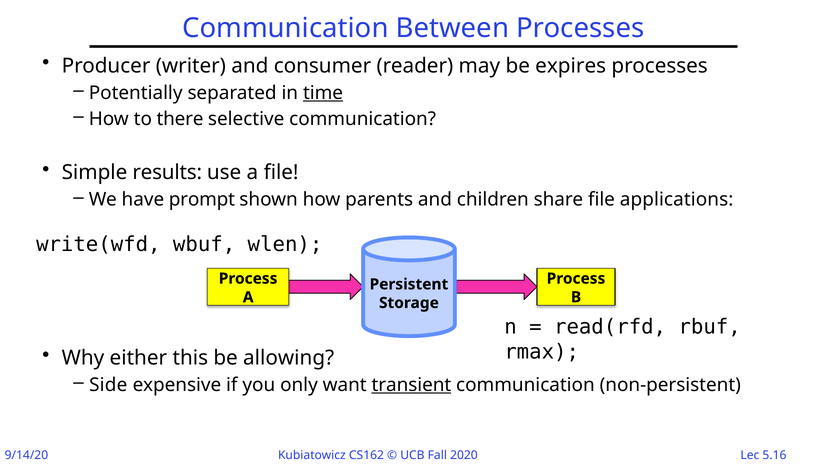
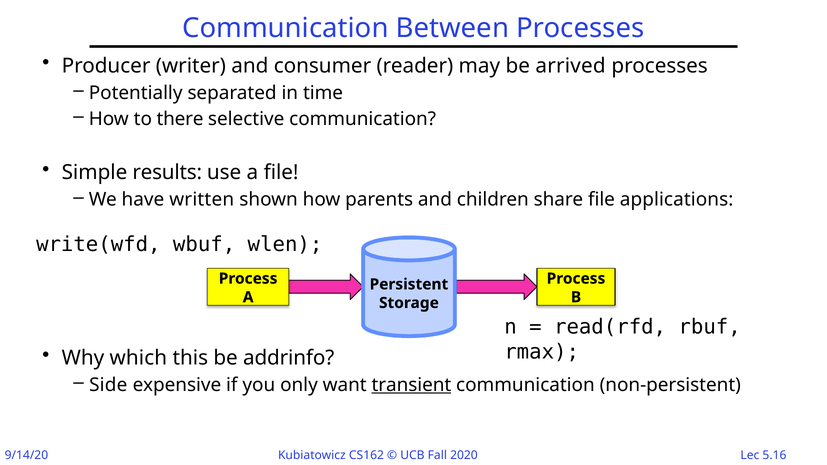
expires: expires -> arrived
time underline: present -> none
prompt: prompt -> written
either: either -> which
allowing: allowing -> addrinfo
